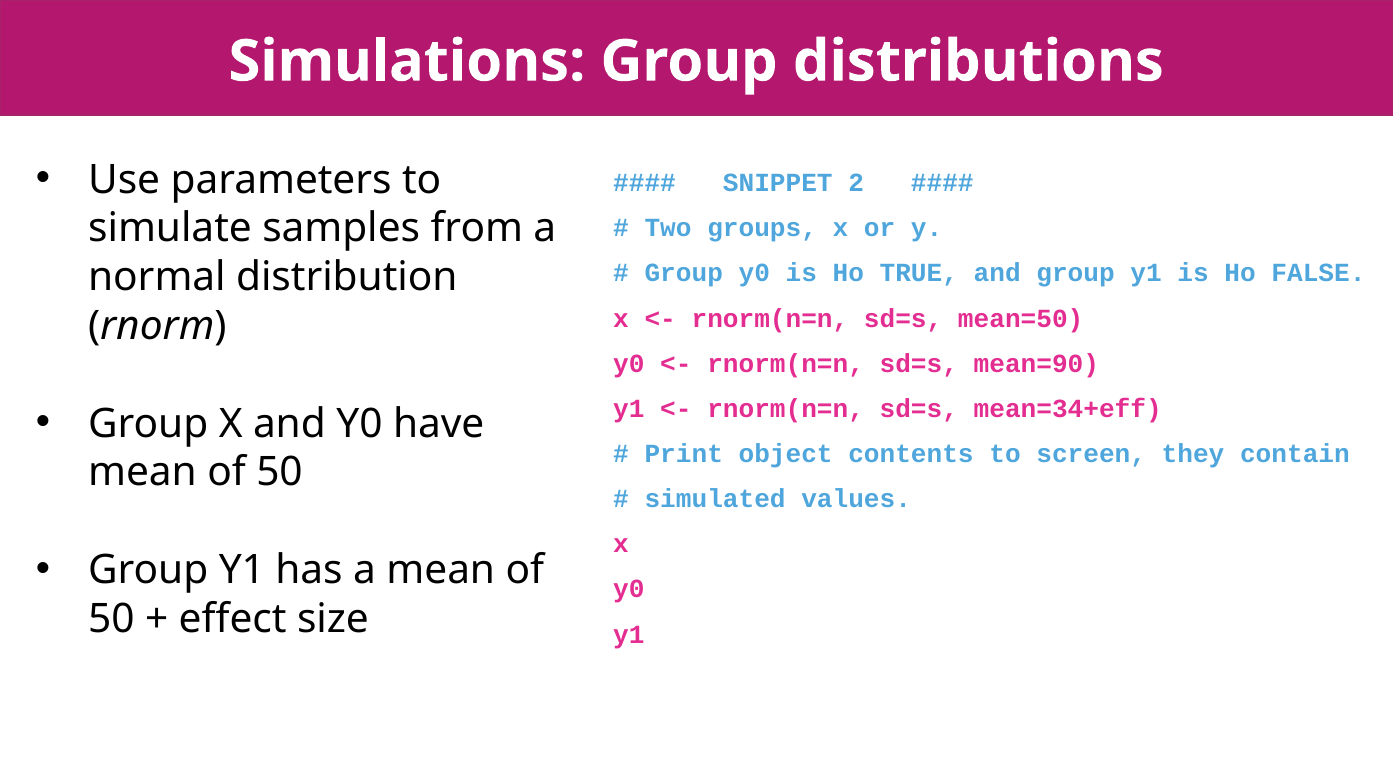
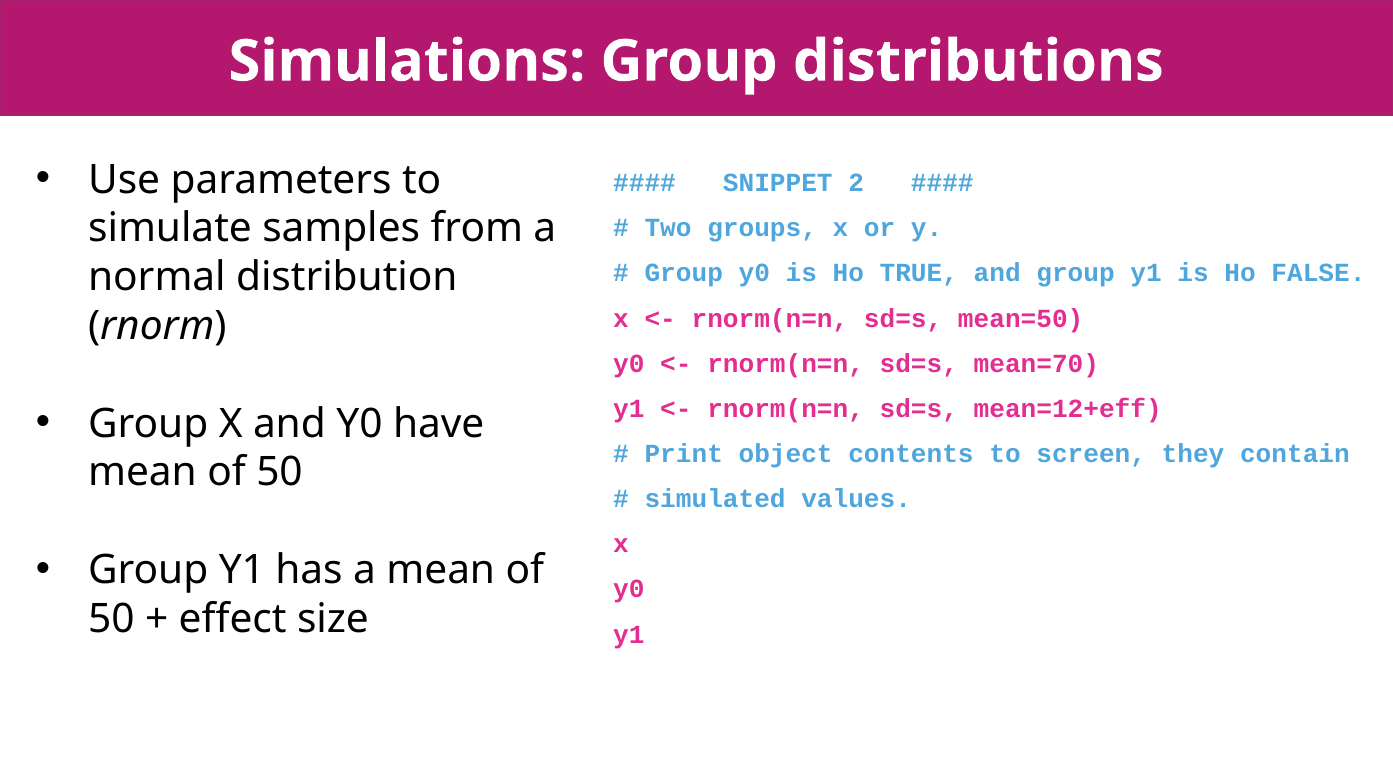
mean=90: mean=90 -> mean=70
mean=34+eff: mean=34+eff -> mean=12+eff
